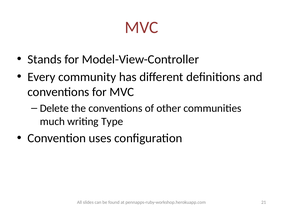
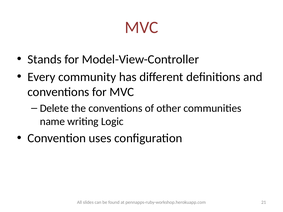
much: much -> name
Type: Type -> Logic
